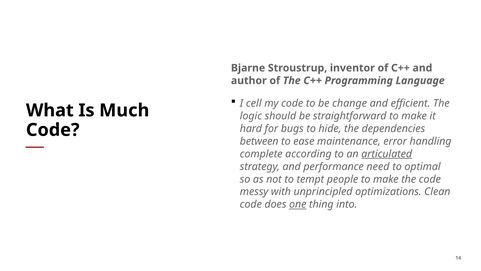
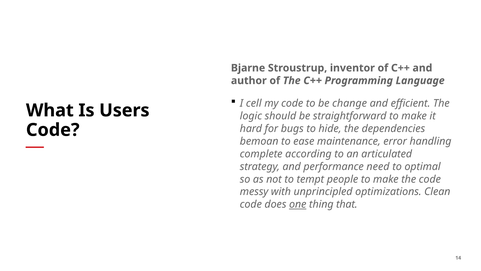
Much: Much -> Users
between: between -> bemoan
articulated underline: present -> none
into: into -> that
